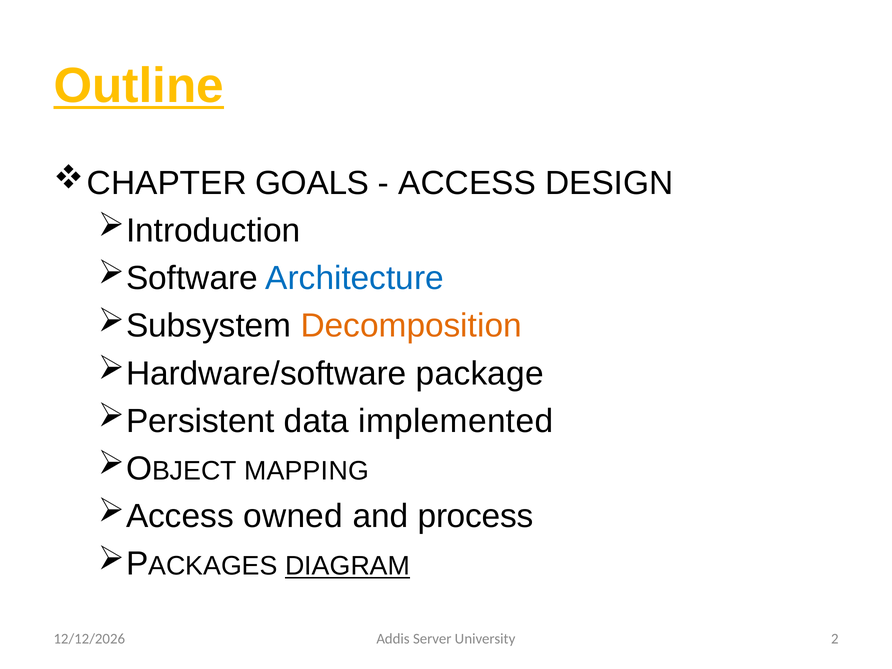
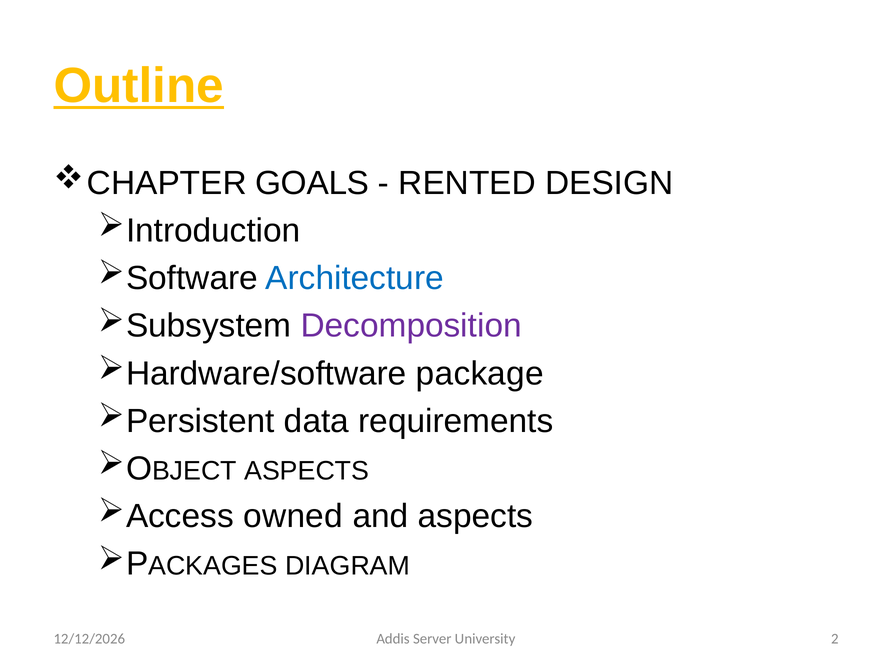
ACCESS: ACCESS -> RENTED
Decomposition colour: orange -> purple
implemented: implemented -> requirements
MAPPING at (307, 471): MAPPING -> ASPECTS
and process: process -> aspects
DIAGRAM underline: present -> none
